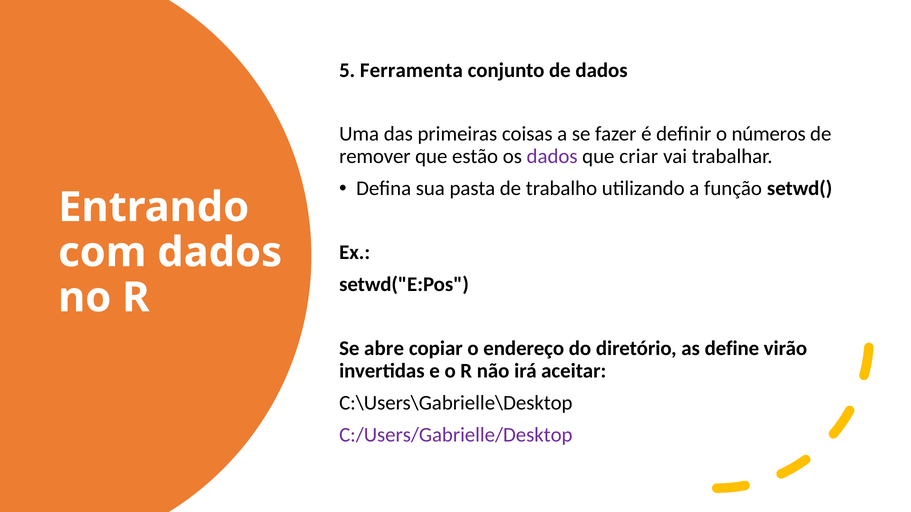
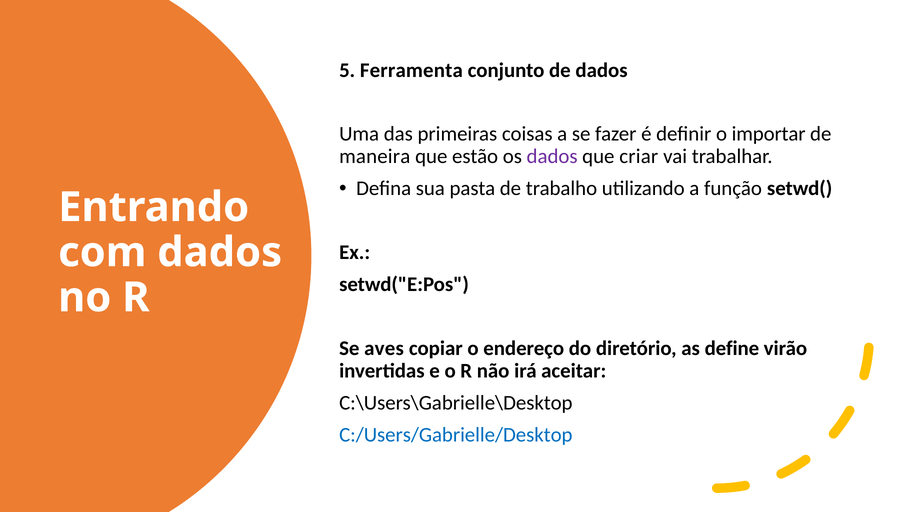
números: números -> importar
remover: remover -> maneira
abre: abre -> aves
C:/Users/Gabrielle/Desktop colour: purple -> blue
